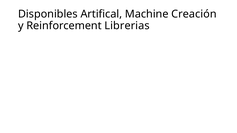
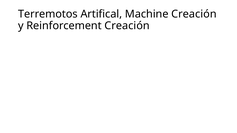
Disponibles: Disponibles -> Terremotos
Reinforcement Librerias: Librerias -> Creación
